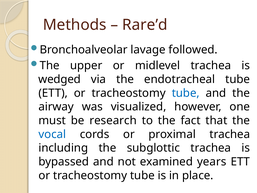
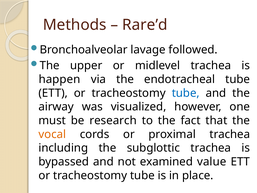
wedged: wedged -> happen
vocal colour: blue -> orange
years: years -> value
